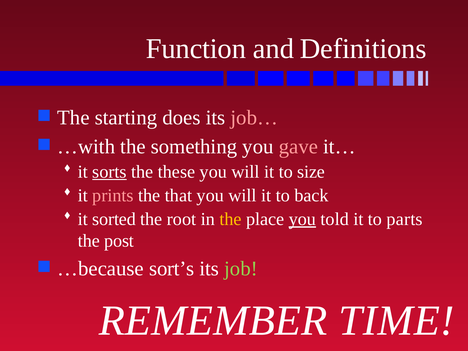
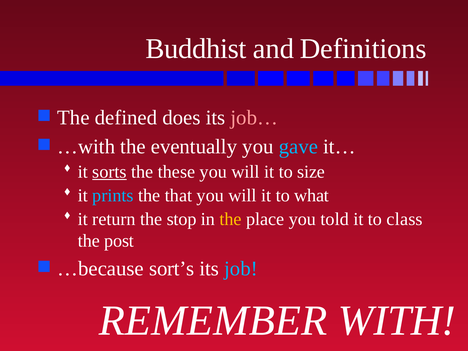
Function: Function -> Buddhist
starting: starting -> defined
something: something -> eventually
gave colour: pink -> light blue
prints colour: pink -> light blue
back: back -> what
sorted: sorted -> return
root: root -> stop
you at (302, 219) underline: present -> none
parts: parts -> class
job colour: light green -> light blue
TIME: TIME -> WITH
